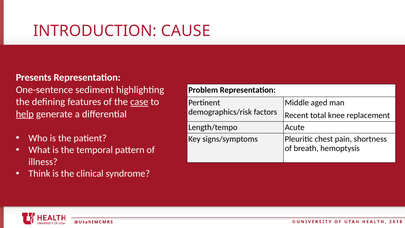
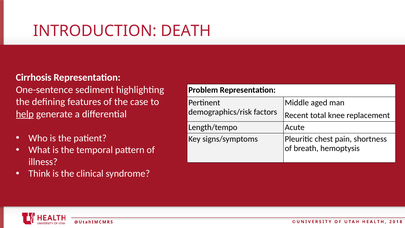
CAUSE: CAUSE -> DEATH
Presents: Presents -> Cirrhosis
case underline: present -> none
